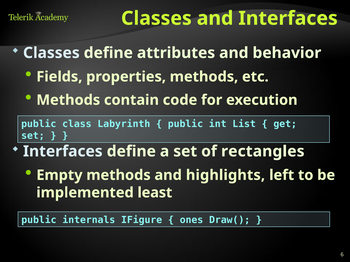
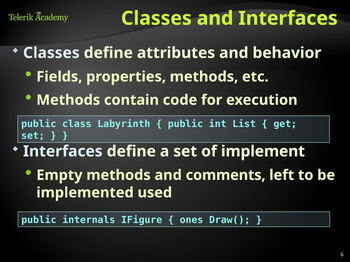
rectangles: rectangles -> implement
highlights: highlights -> comments
least: least -> used
